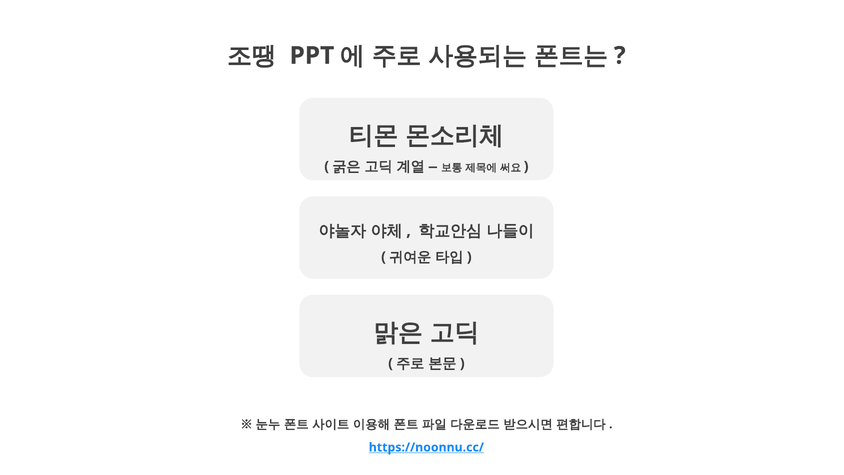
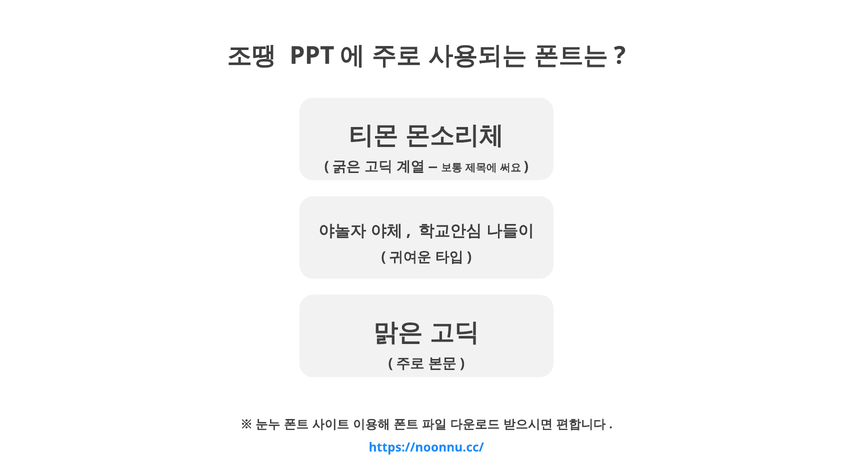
https://noonnu.cc/ underline: present -> none
